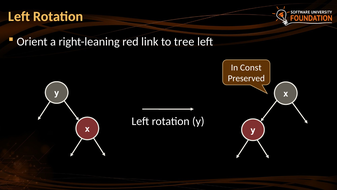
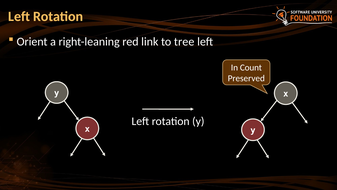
Const: Const -> Count
